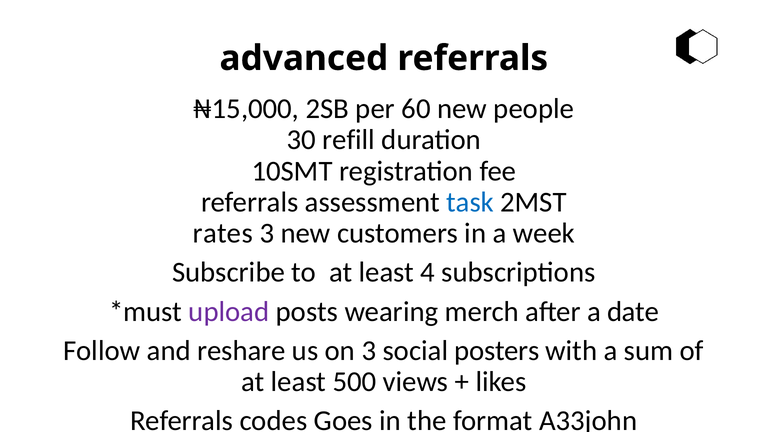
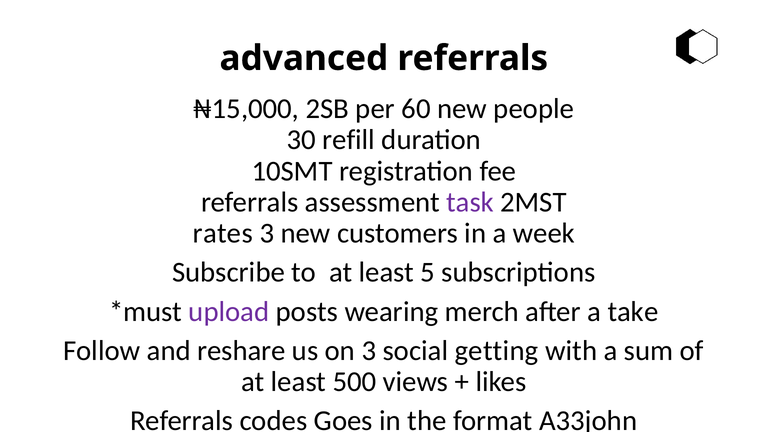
task colour: blue -> purple
4: 4 -> 5
date: date -> take
posters: posters -> getting
